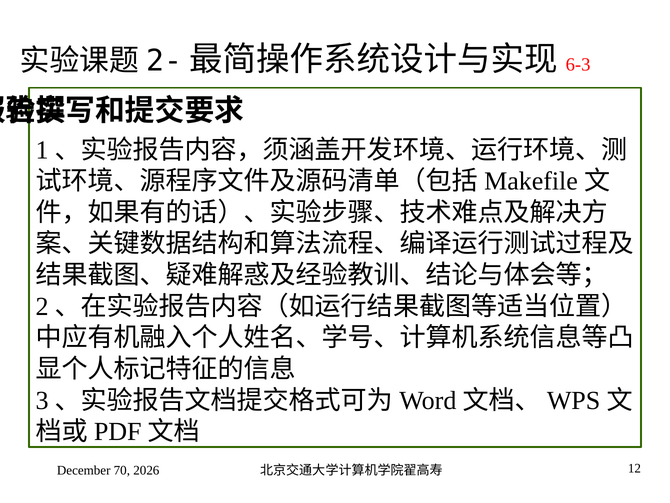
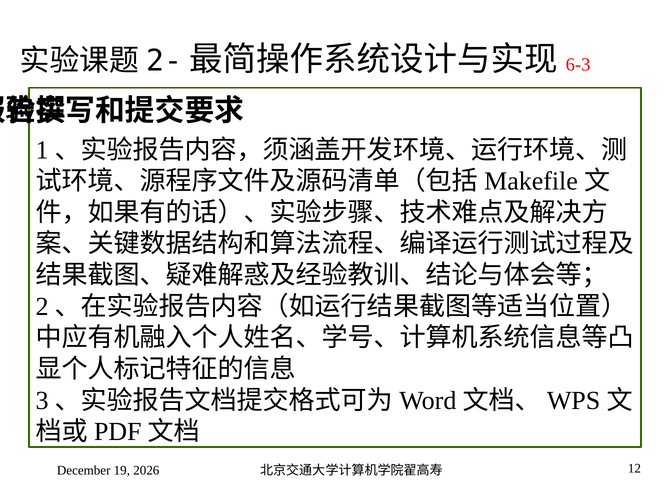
70: 70 -> 19
